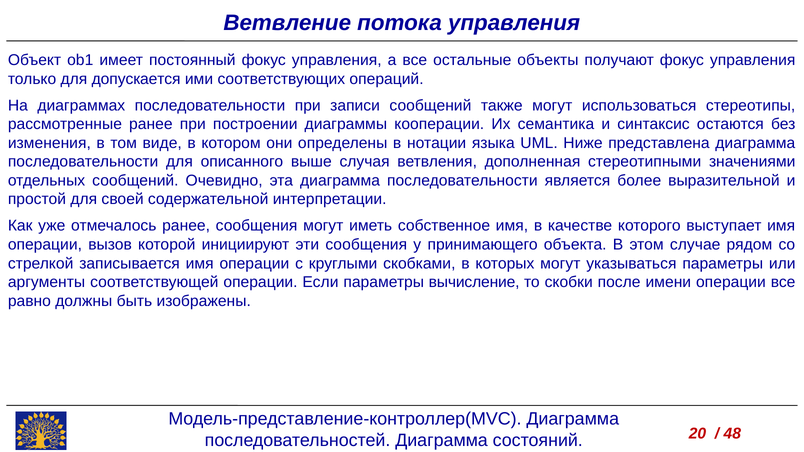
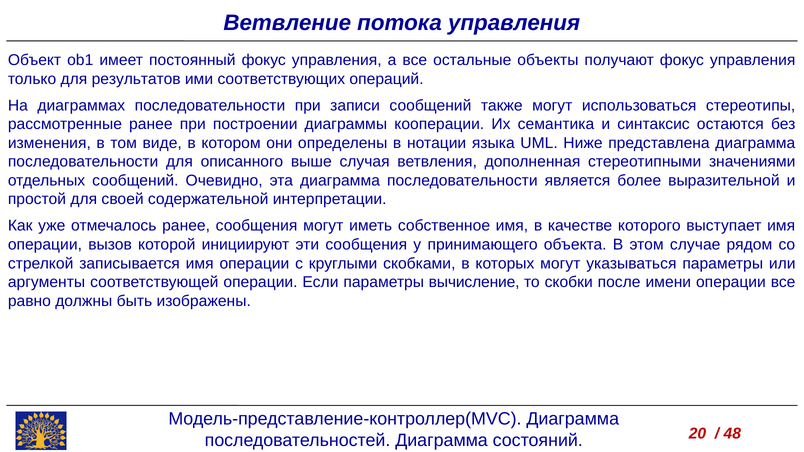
допускается: допускается -> результатов
